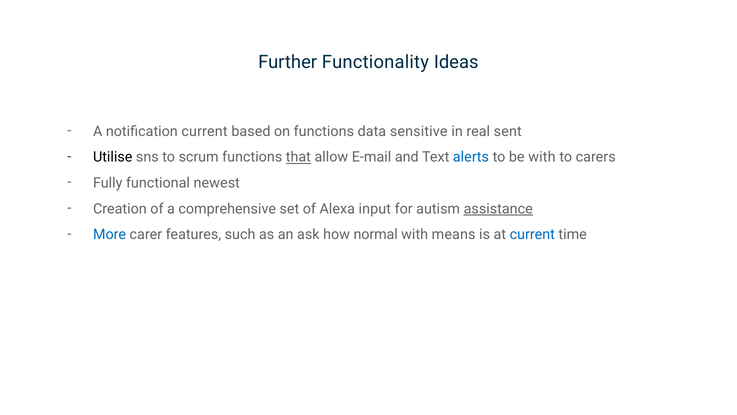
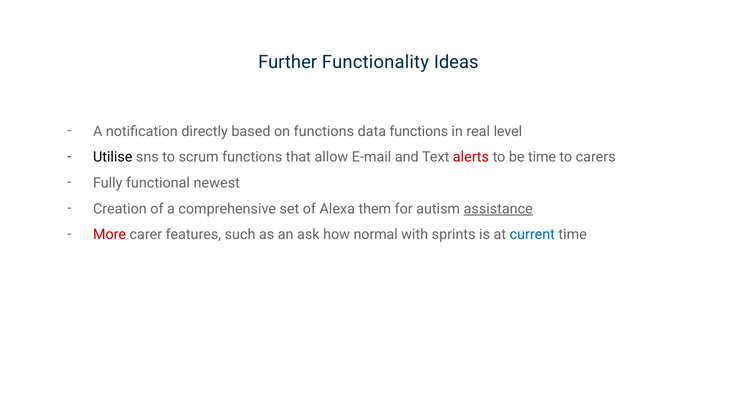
notification current: current -> directly
data sensitive: sensitive -> functions
sent: sent -> level
that underline: present -> none
alerts colour: blue -> red
be with: with -> time
input: input -> them
More colour: blue -> red
means: means -> sprints
